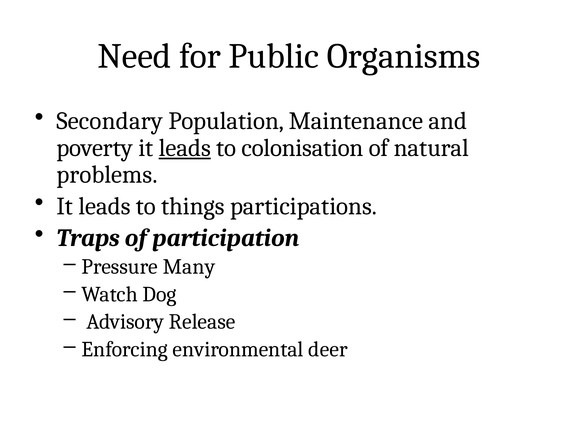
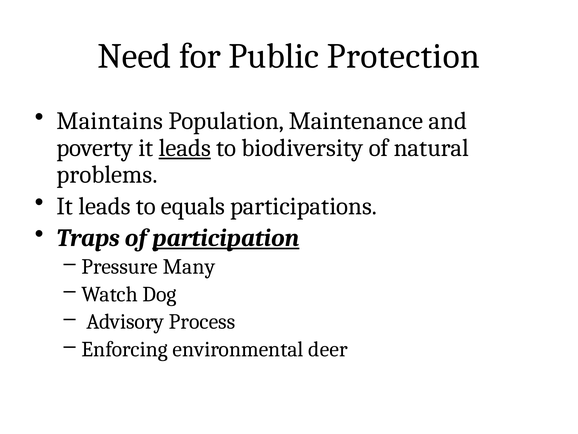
Organisms: Organisms -> Protection
Secondary: Secondary -> Maintains
colonisation: colonisation -> biodiversity
things: things -> equals
participation underline: none -> present
Release: Release -> Process
